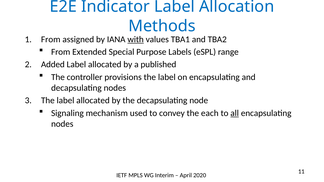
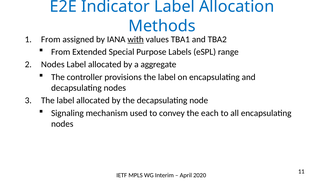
Added at (53, 65): Added -> Nodes
published: published -> aggregate
all underline: present -> none
